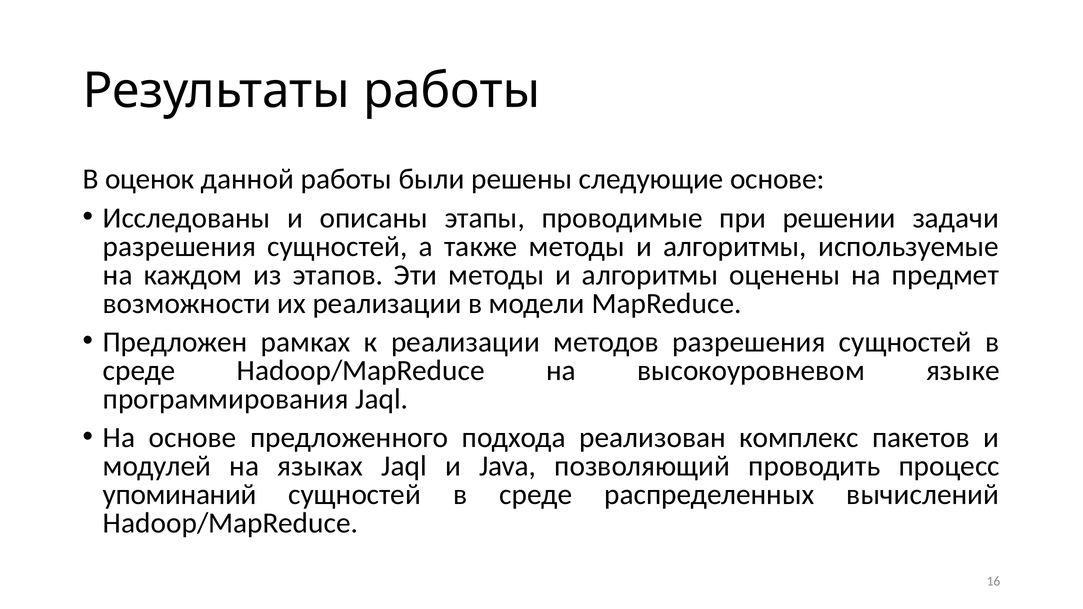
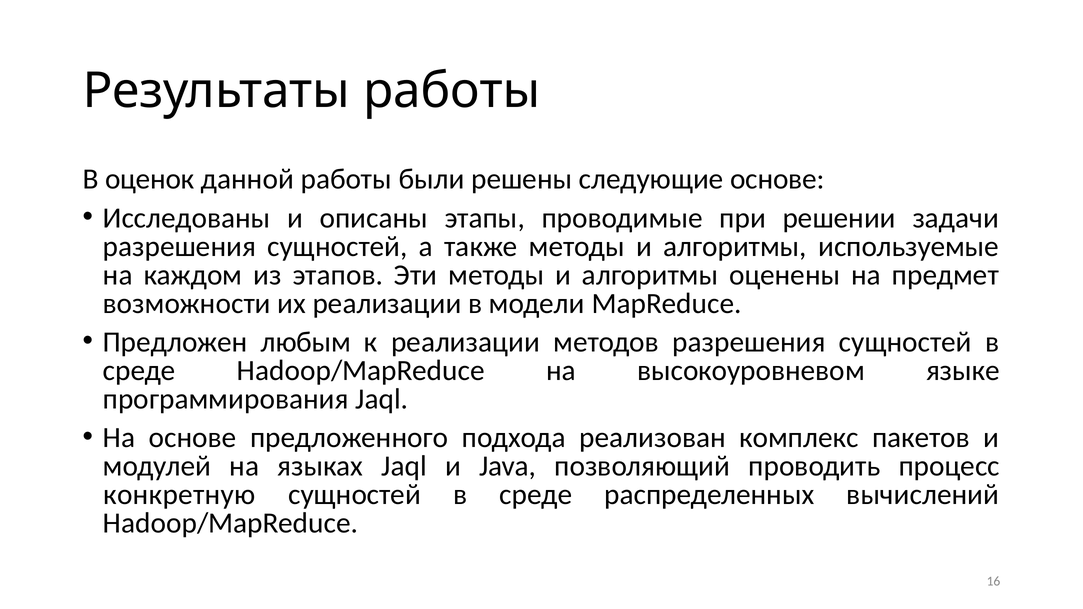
рамках: рамках -> любым
упоминаний: упоминаний -> конкретную
